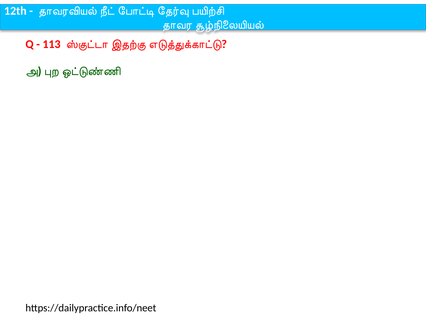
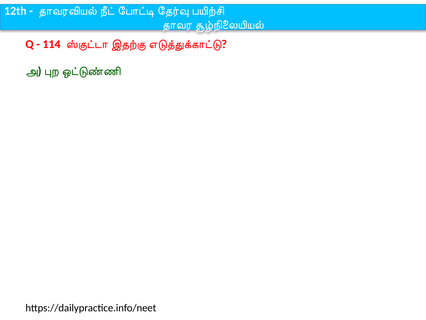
113: 113 -> 114
